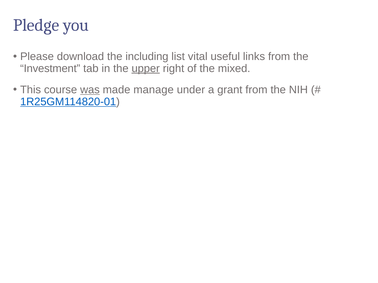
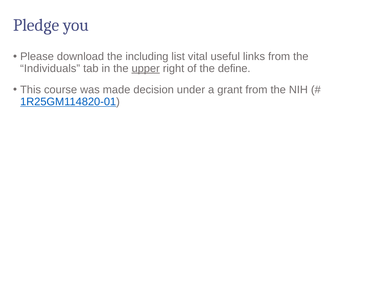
Investment: Investment -> Individuals
mixed: mixed -> define
was underline: present -> none
manage: manage -> decision
